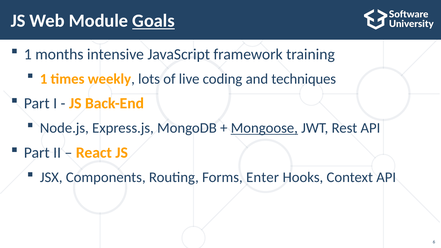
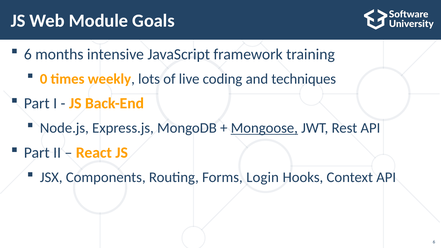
Goals underline: present -> none
1 at (28, 54): 1 -> 6
1 at (44, 79): 1 -> 0
Enter: Enter -> Login
